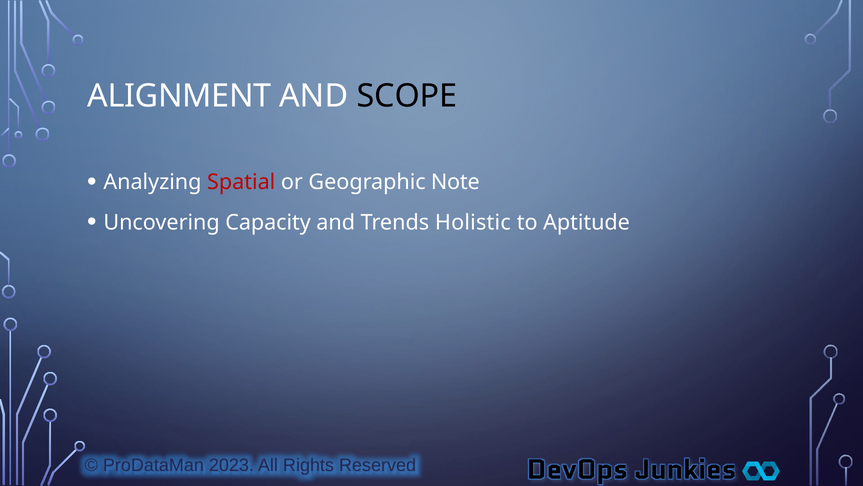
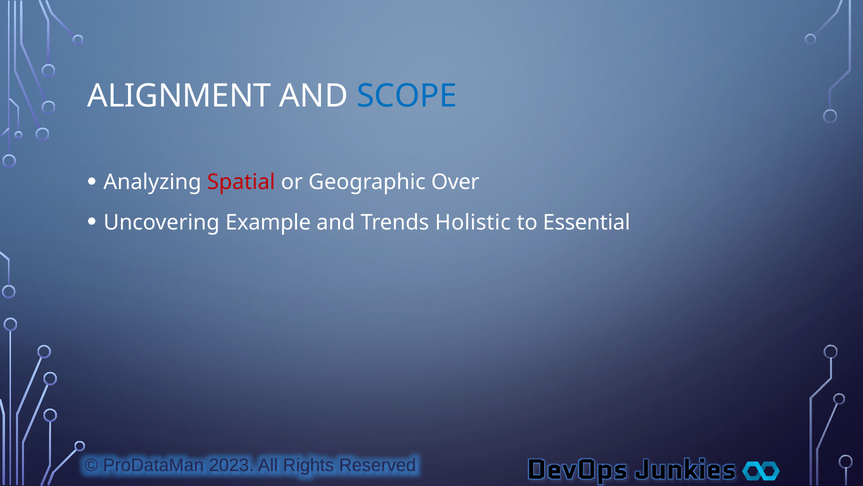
SCOPE colour: black -> blue
Note: Note -> Over
Capacity: Capacity -> Example
Aptitude: Aptitude -> Essential
